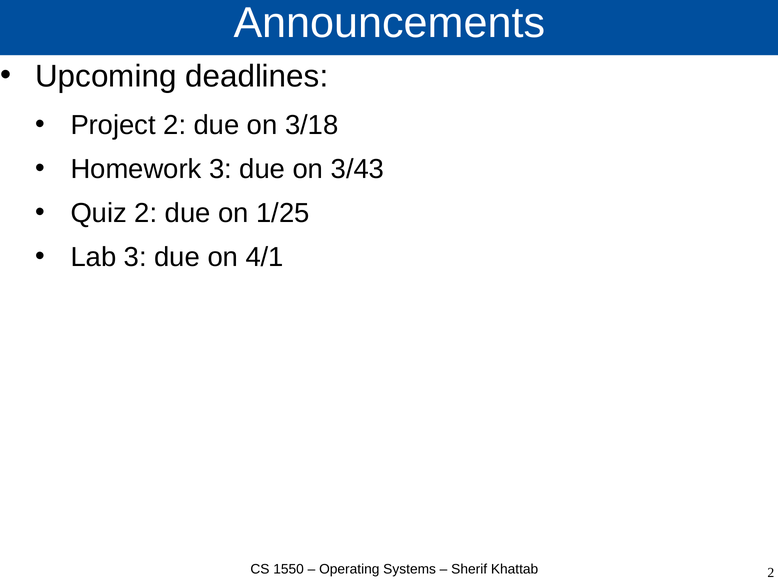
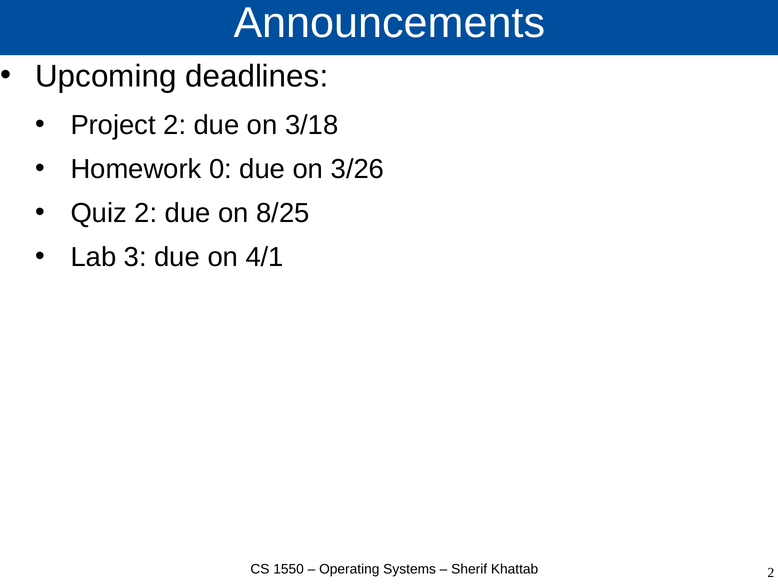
Homework 3: 3 -> 0
3/43: 3/43 -> 3/26
1/25: 1/25 -> 8/25
